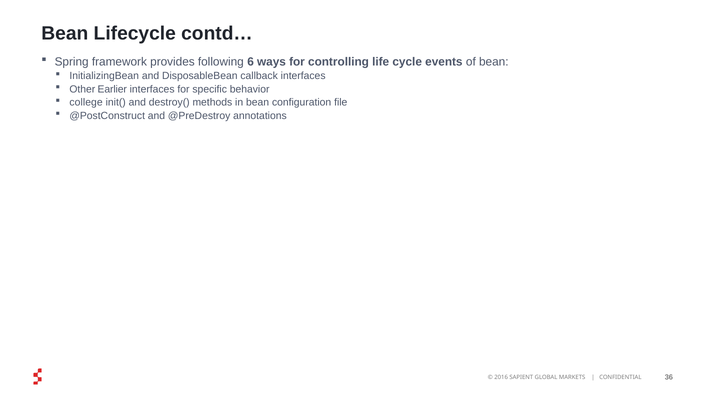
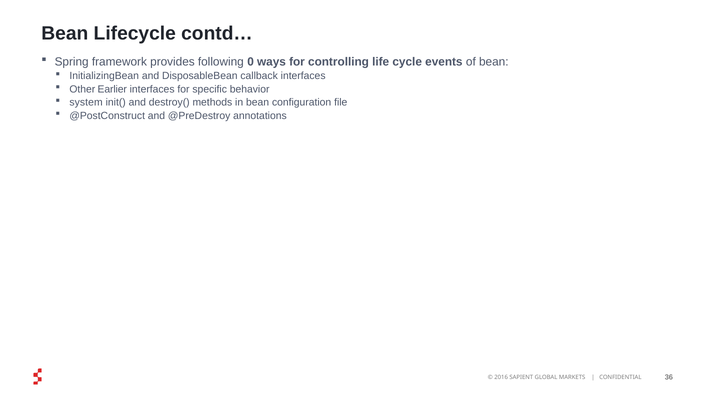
6: 6 -> 0
college: college -> system
